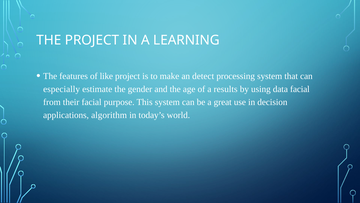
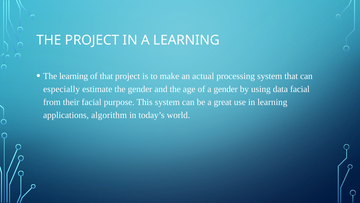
The features: features -> learning
of like: like -> that
detect: detect -> actual
a results: results -> gender
in decision: decision -> learning
